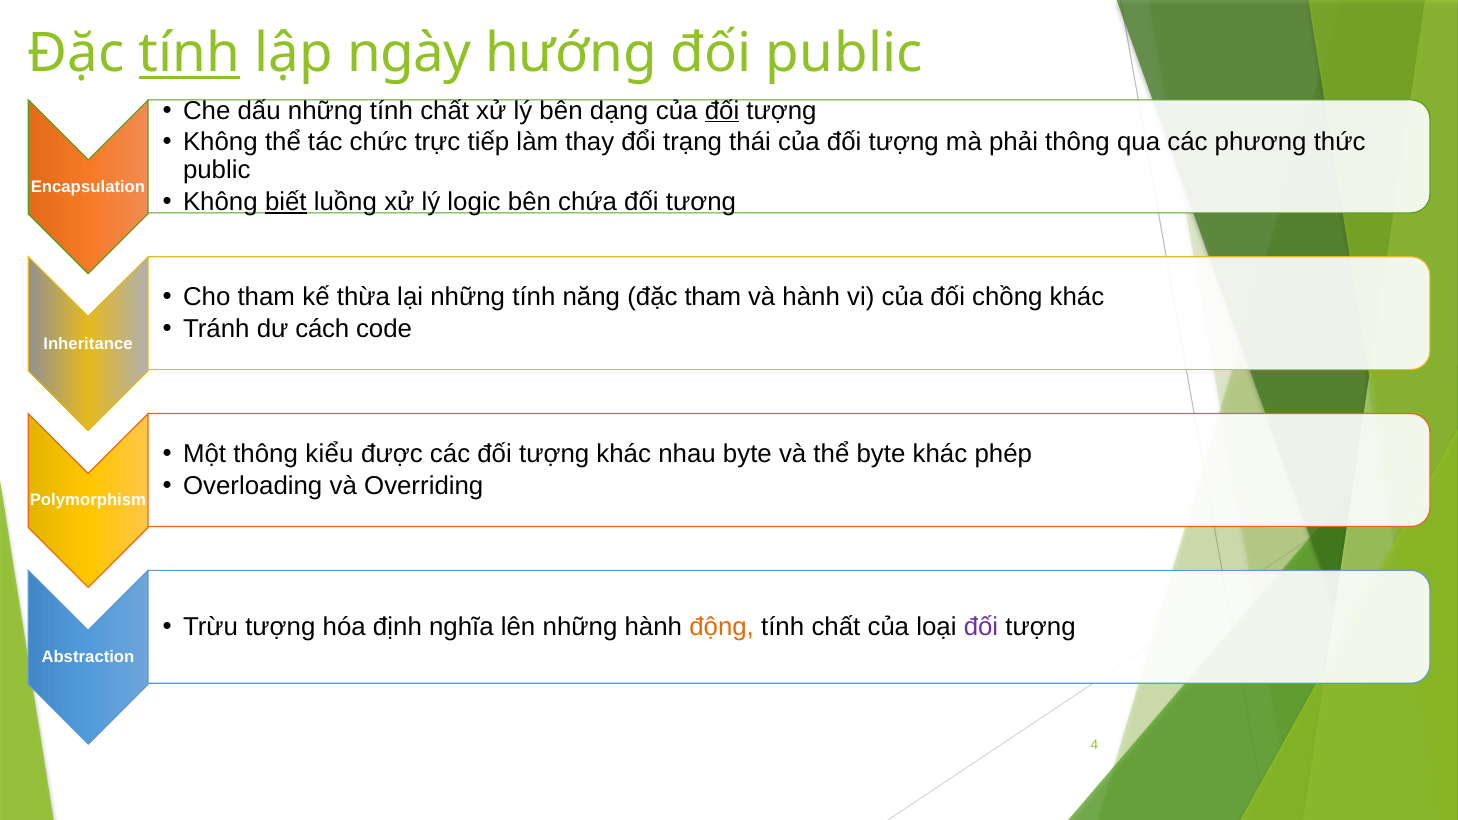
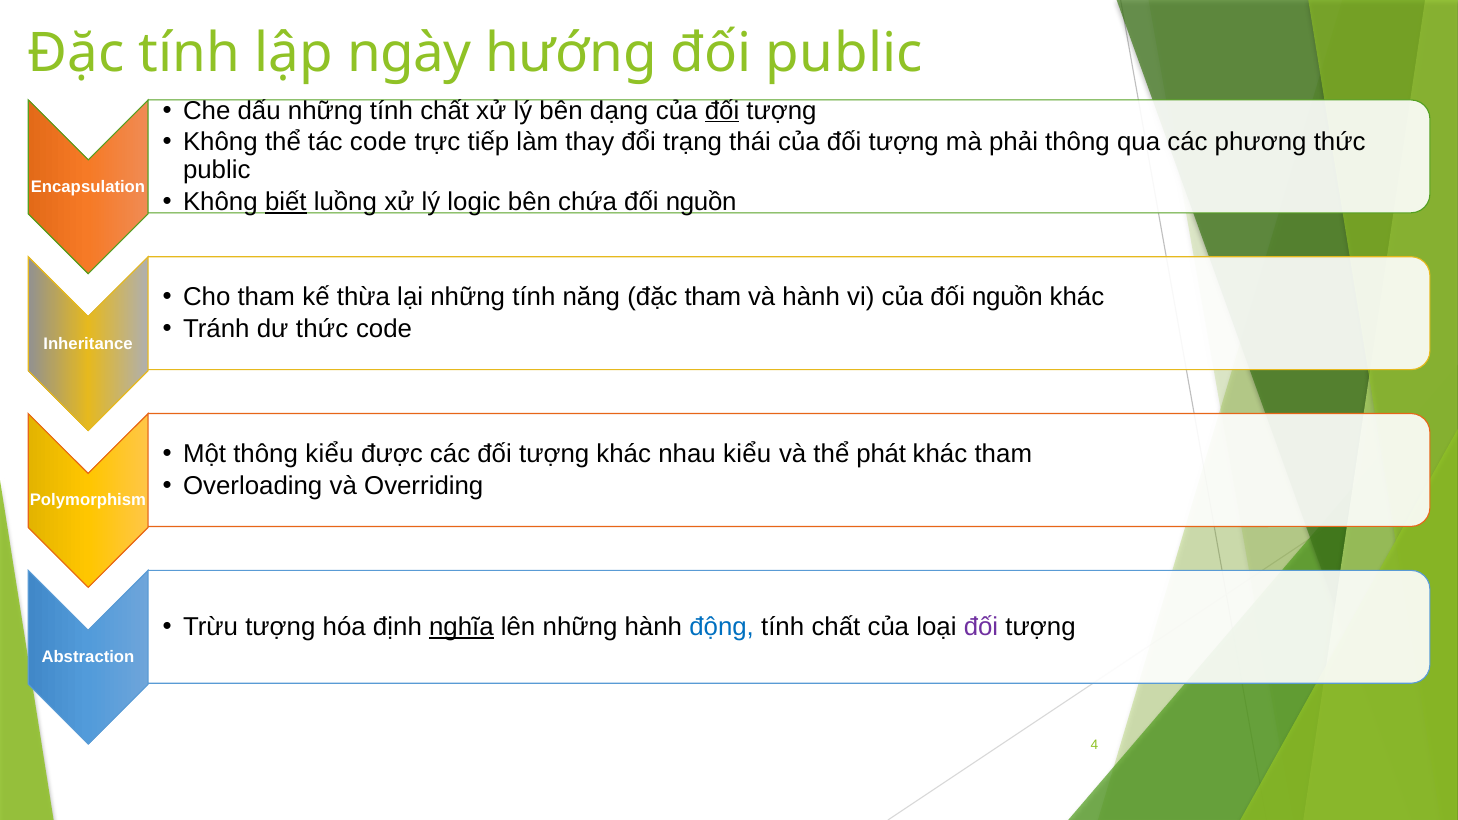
tính at (189, 54) underline: present -> none
tác chức: chức -> code
tương at (701, 202): tương -> nguồn
của đối chồng: chồng -> nguồn
dư cách: cách -> thức
nhau byte: byte -> kiểu
thể byte: byte -> phát
khác phép: phép -> tham
nghĩa underline: none -> present
động colour: orange -> blue
